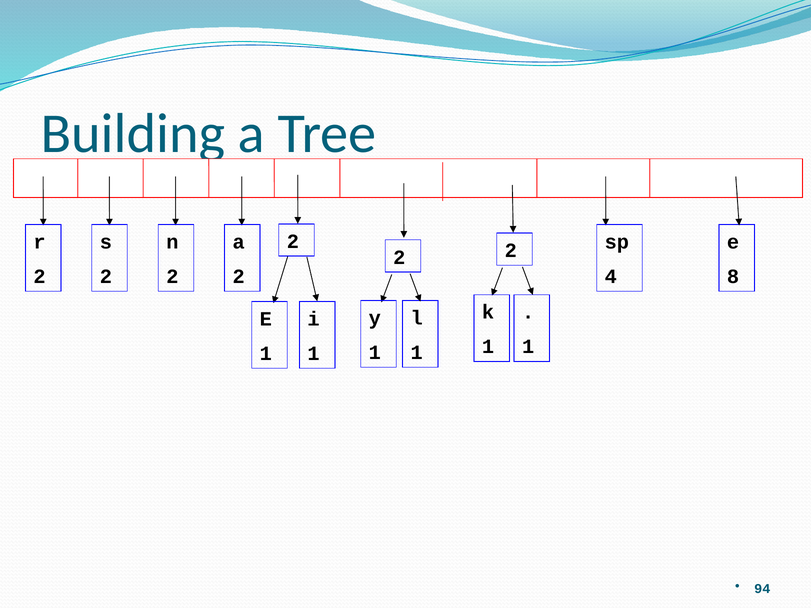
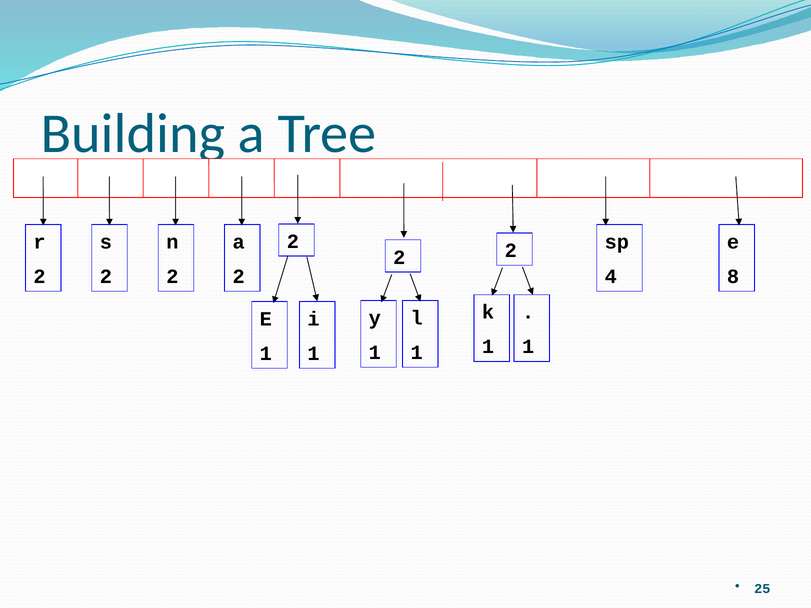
94: 94 -> 25
